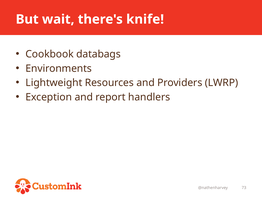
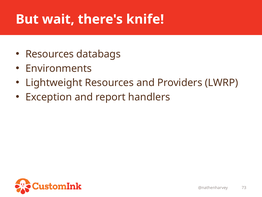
Cookbook at (50, 54): Cookbook -> Resources
